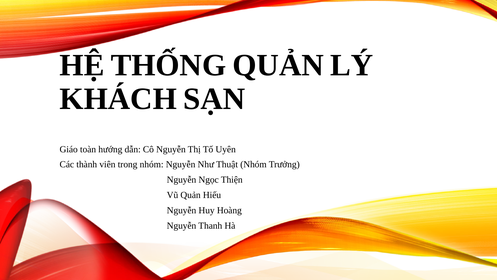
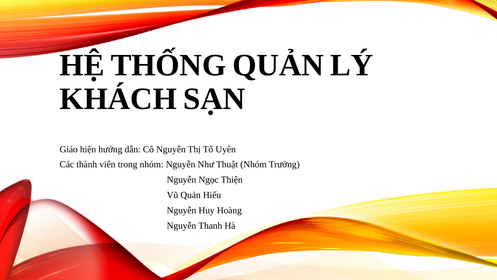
toàn: toàn -> hiện
